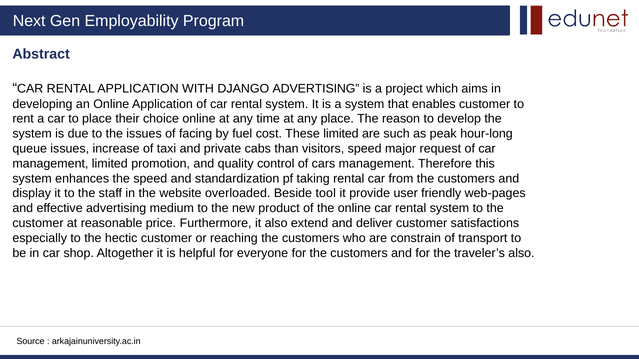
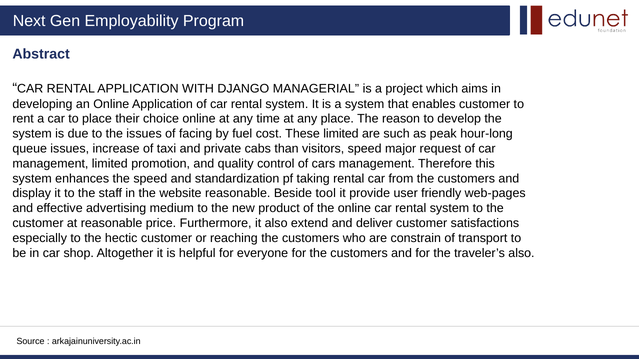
DJANGO ADVERTISING: ADVERTISING -> MANAGERIAL
website overloaded: overloaded -> reasonable
